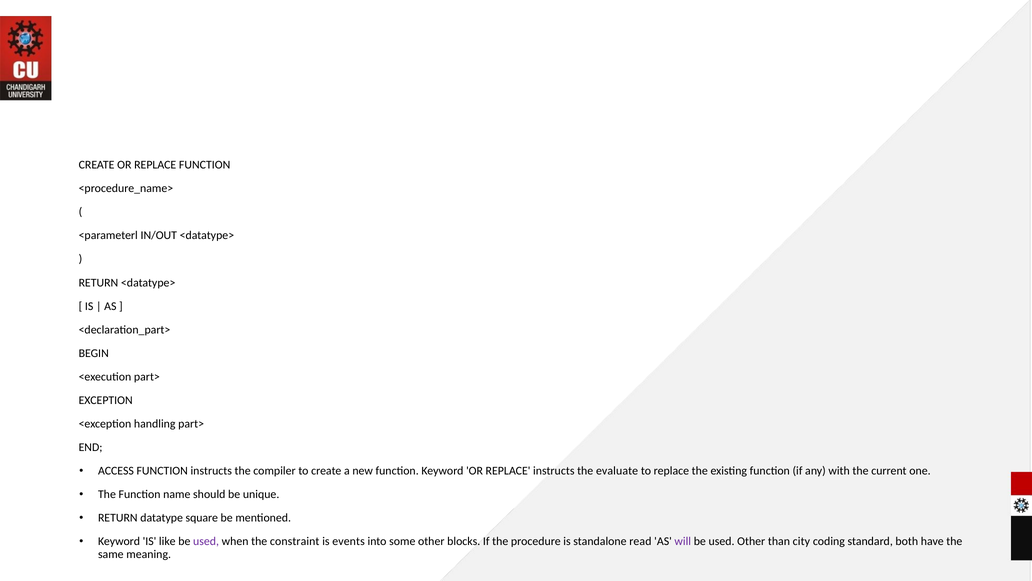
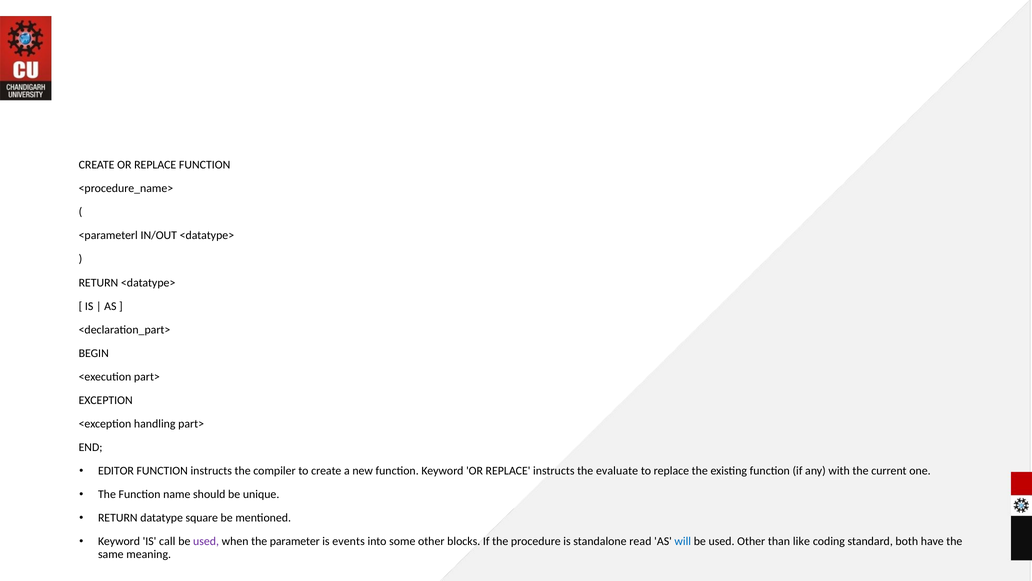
ACCESS: ACCESS -> EDITOR
like: like -> call
constraint: constraint -> parameter
will colour: purple -> blue
city: city -> like
